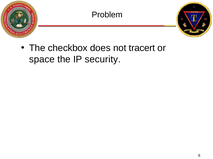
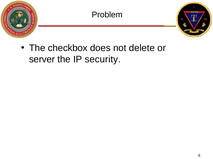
tracert: tracert -> delete
space: space -> server
